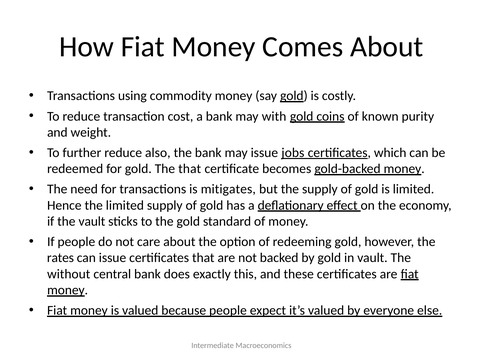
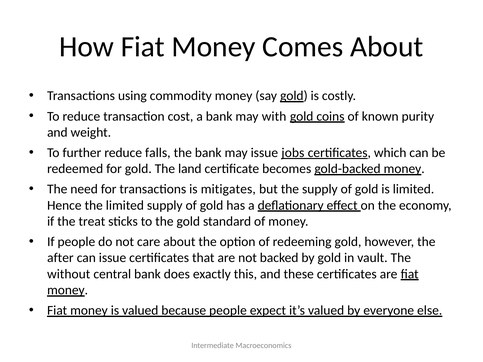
also: also -> falls
The that: that -> land
the vault: vault -> treat
rates: rates -> after
